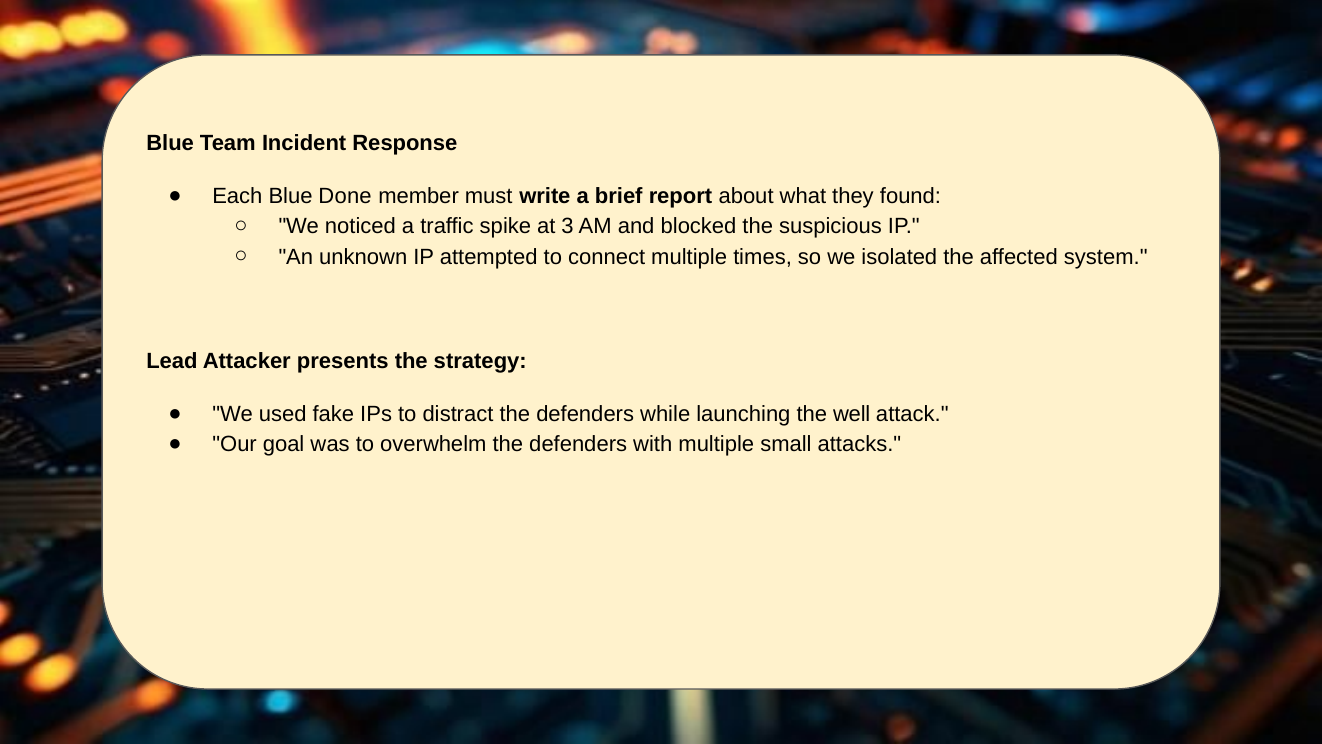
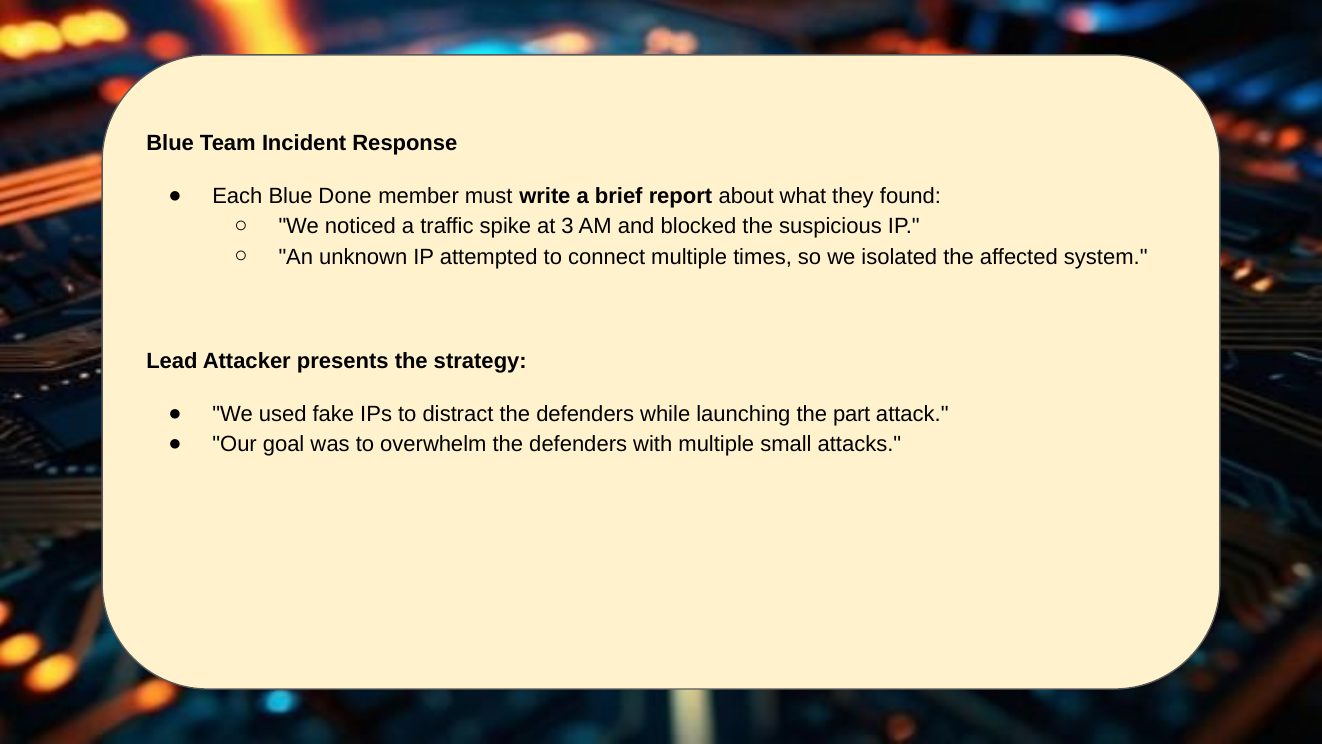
well: well -> part
